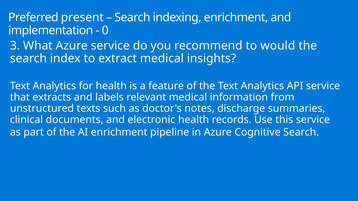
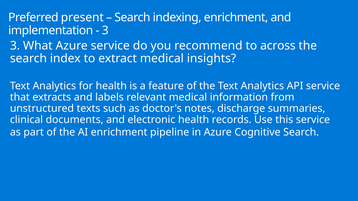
0 at (105, 30): 0 -> 3
would: would -> across
